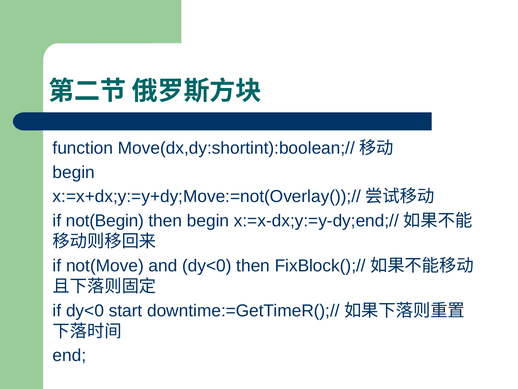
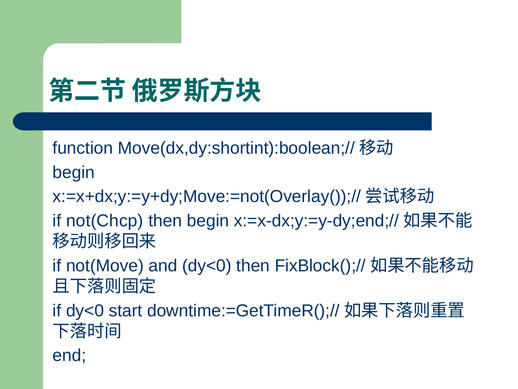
not(Begin: not(Begin -> not(Chcp
